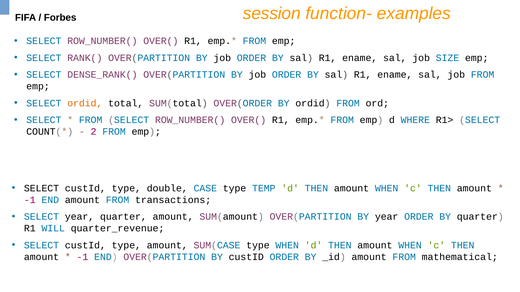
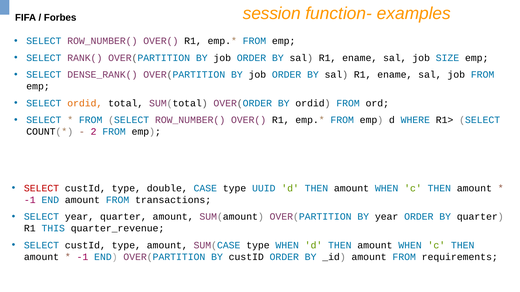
SELECT at (42, 188) colour: black -> red
TEMP: TEMP -> UUID
WILL: WILL -> THIS
mathematical: mathematical -> requirements
